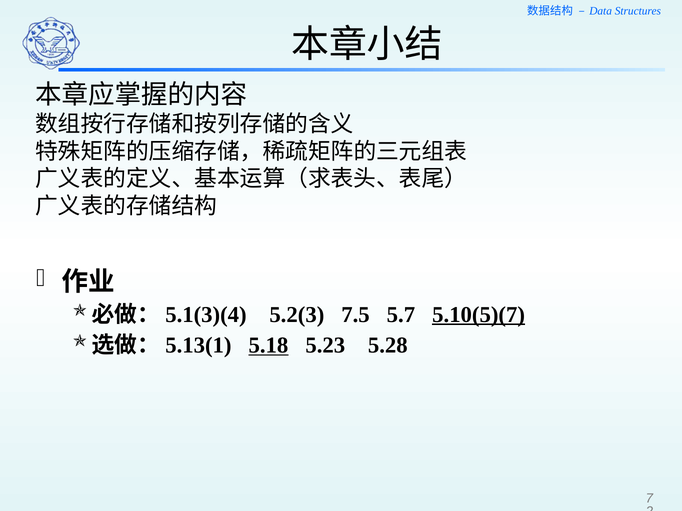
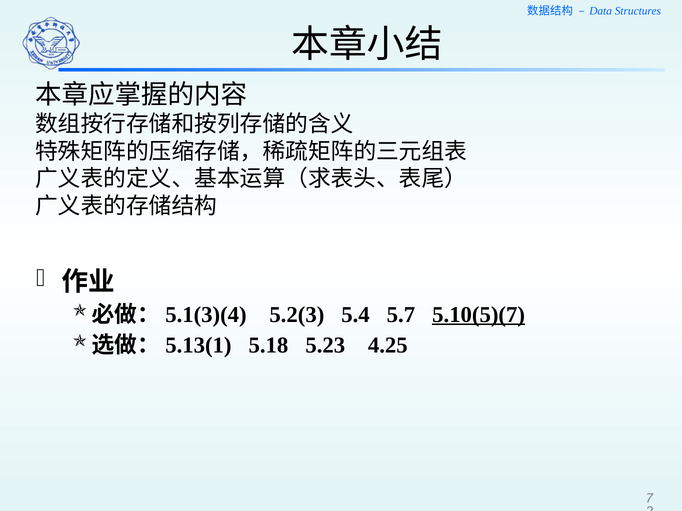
7.5: 7.5 -> 5.4
5.18 underline: present -> none
5.28: 5.28 -> 4.25
